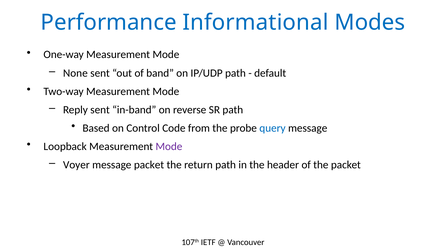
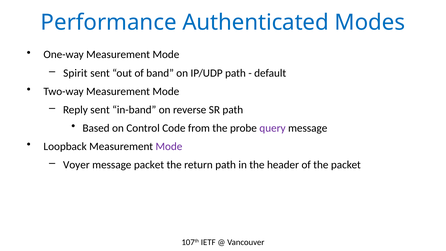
Informational: Informational -> Authenticated
None: None -> Spirit
query colour: blue -> purple
